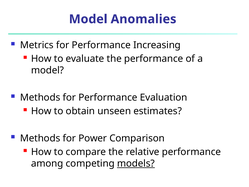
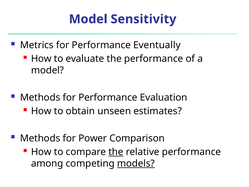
Anomalies: Anomalies -> Sensitivity
Increasing: Increasing -> Eventually
the at (116, 152) underline: none -> present
